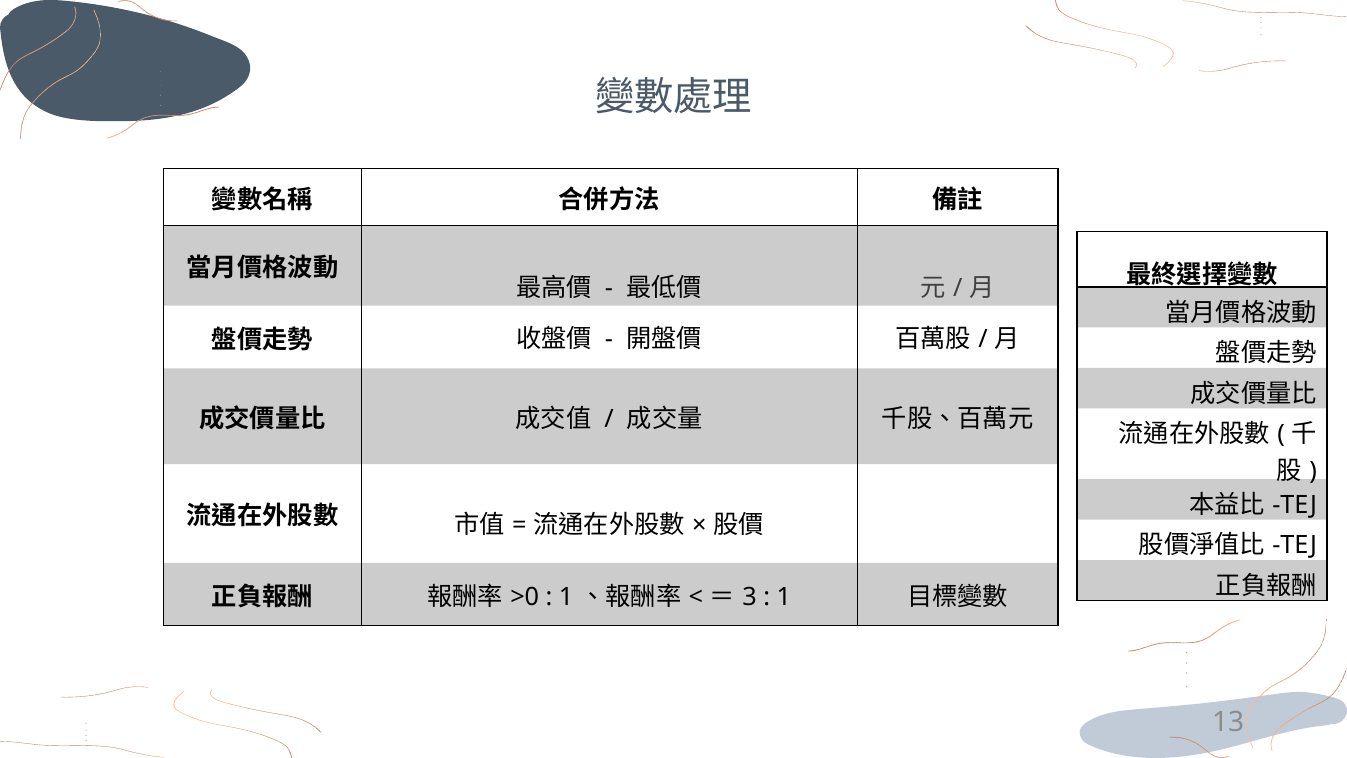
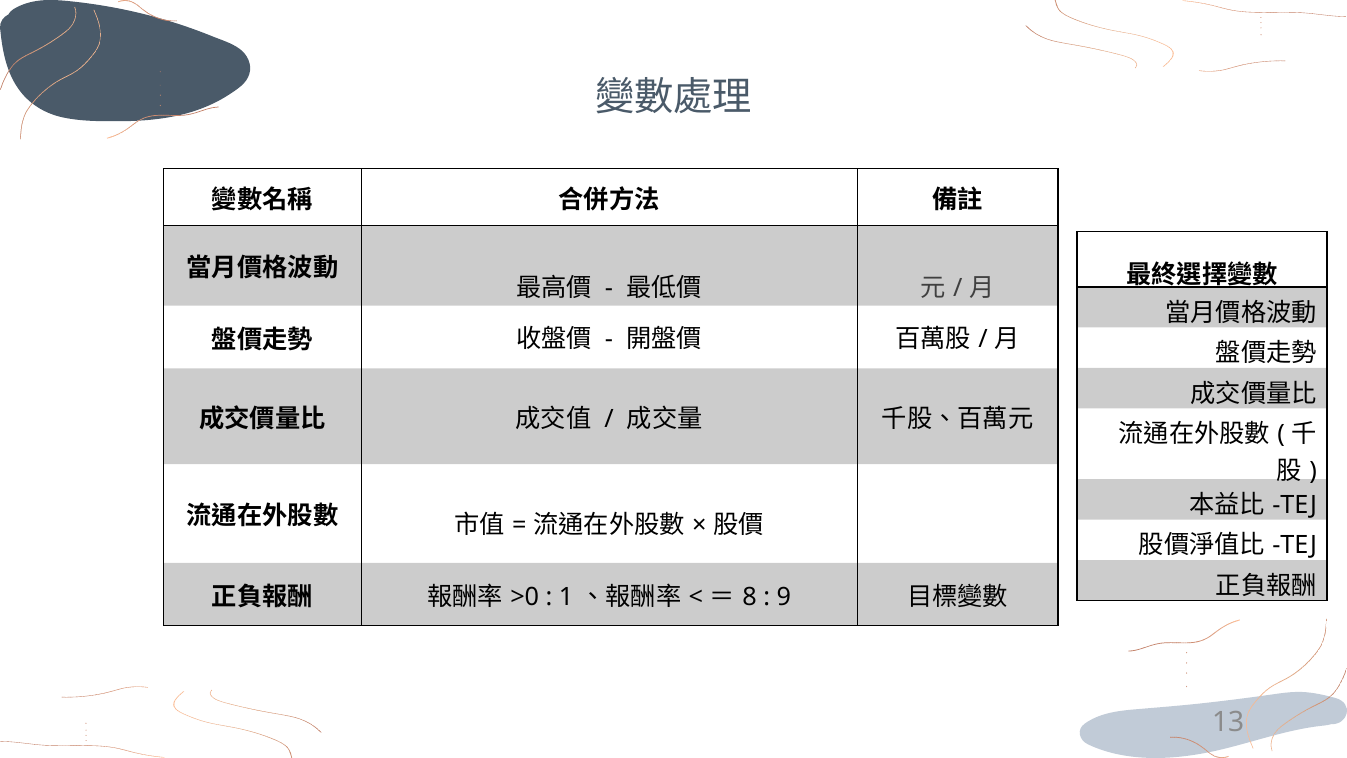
3: 3 -> 8
1 at (784, 596): 1 -> 9
